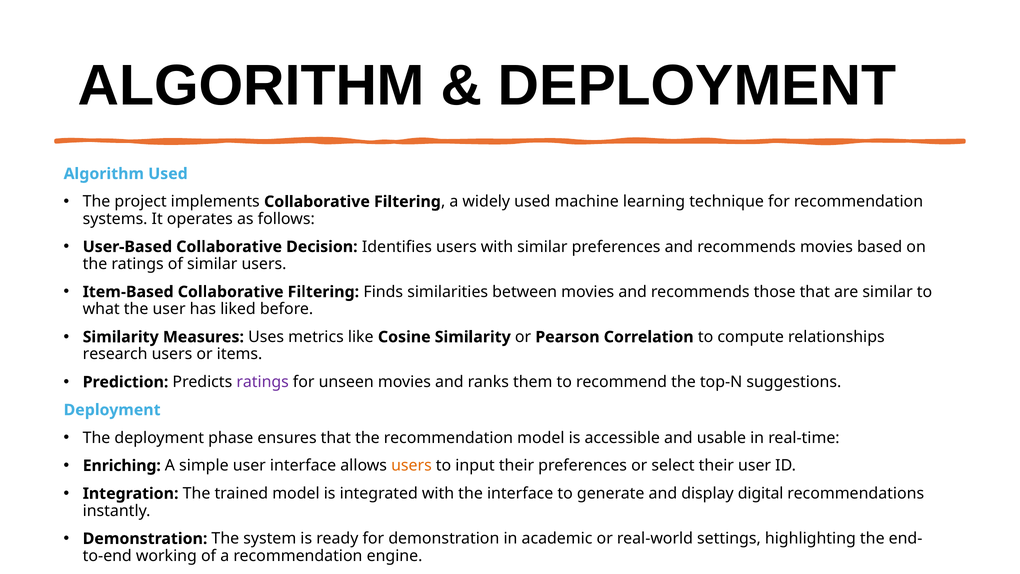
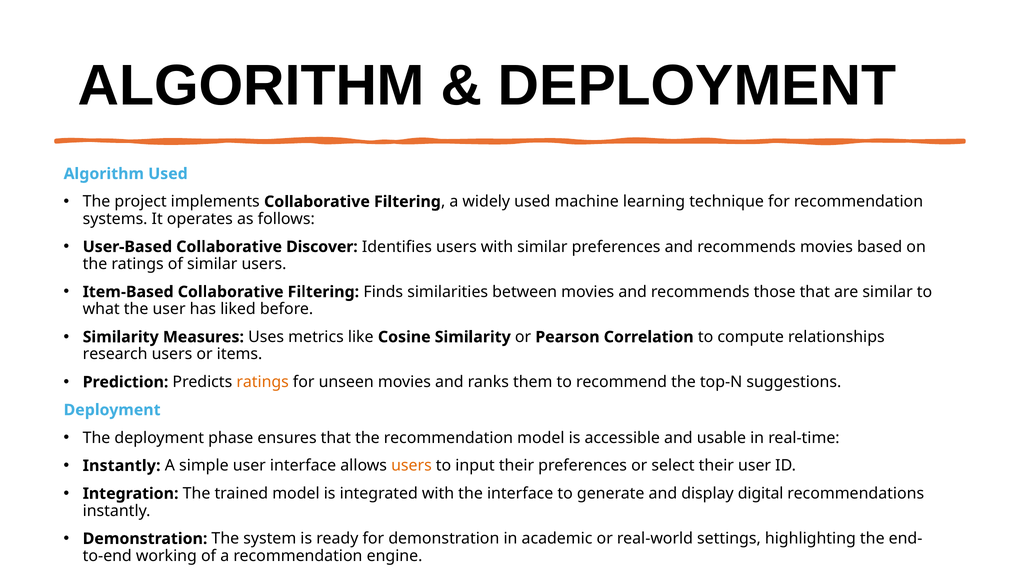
Decision: Decision -> Discover
ratings at (263, 382) colour: purple -> orange
Enriching at (122, 466): Enriching -> Instantly
